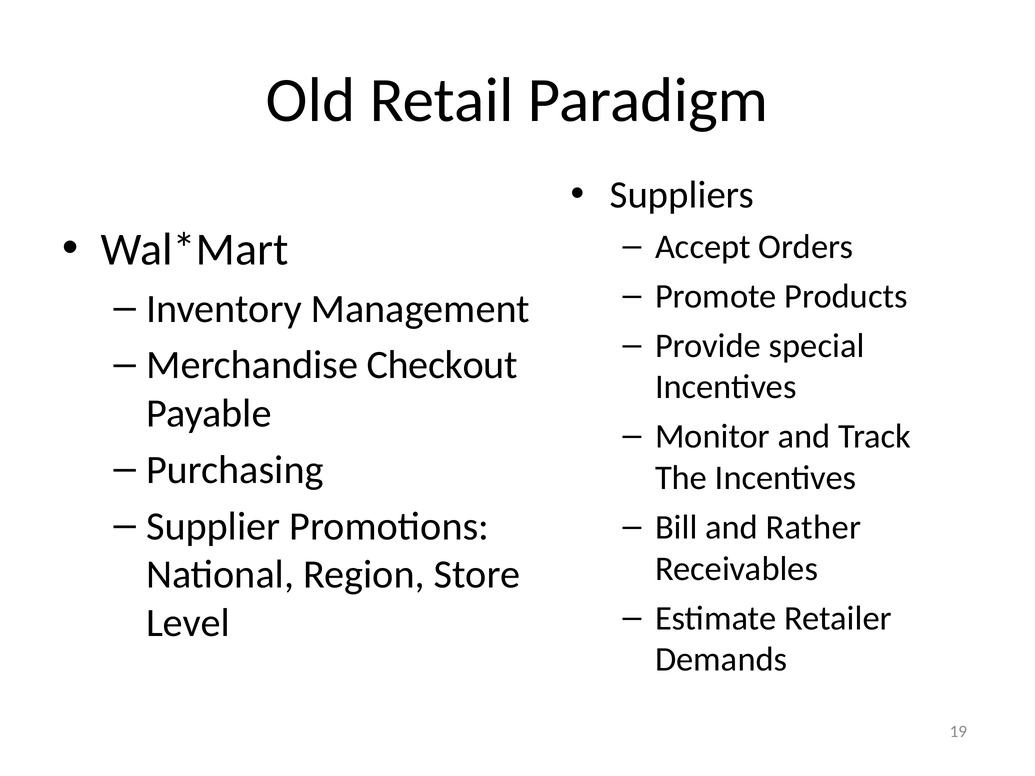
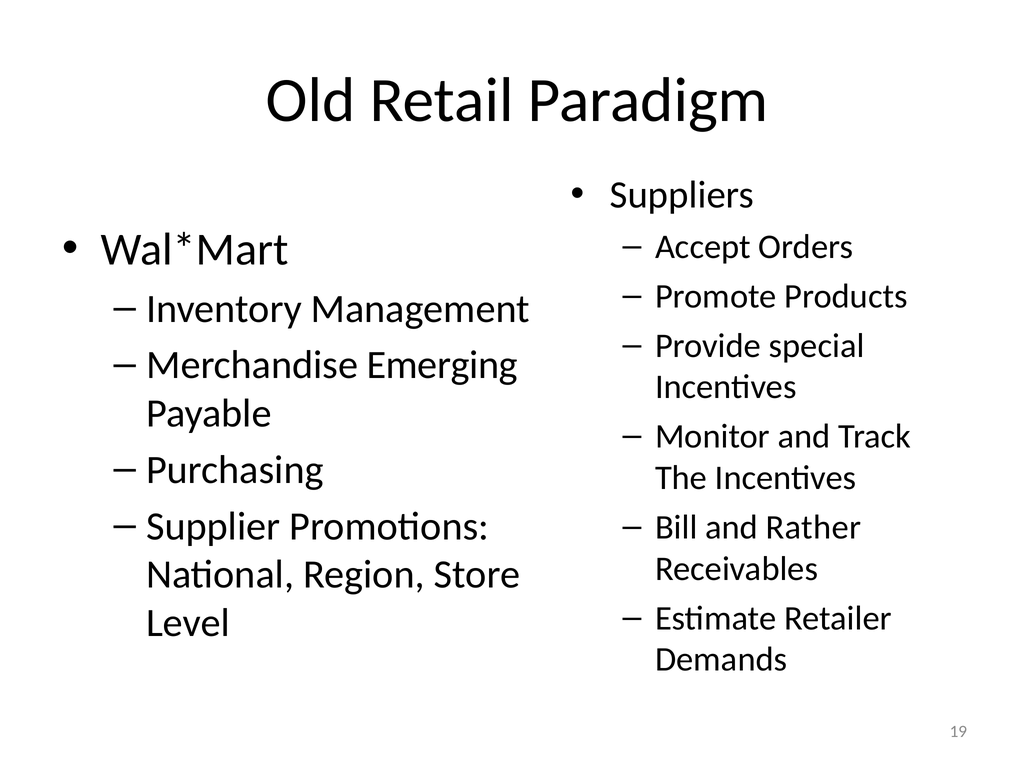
Checkout: Checkout -> Emerging
